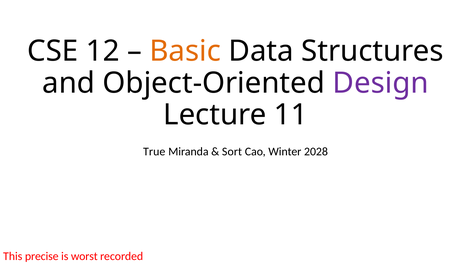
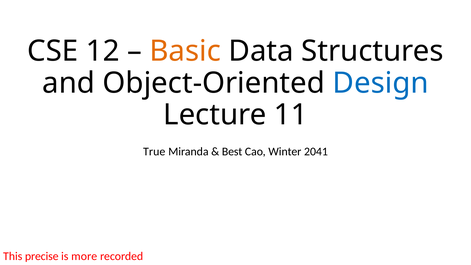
Design colour: purple -> blue
Sort: Sort -> Best
2028: 2028 -> 2041
worst: worst -> more
